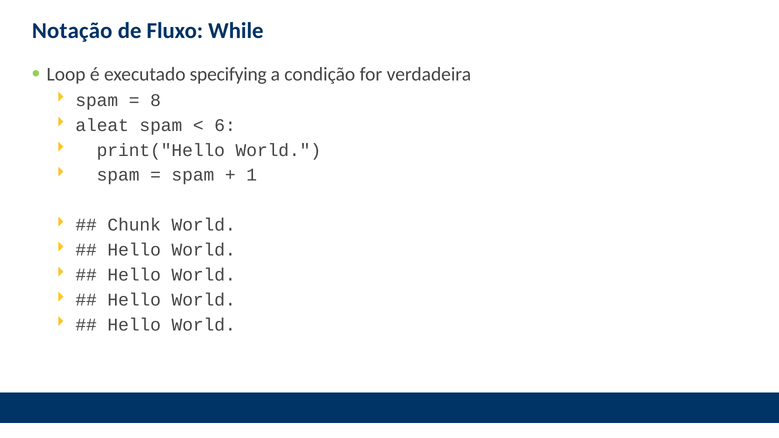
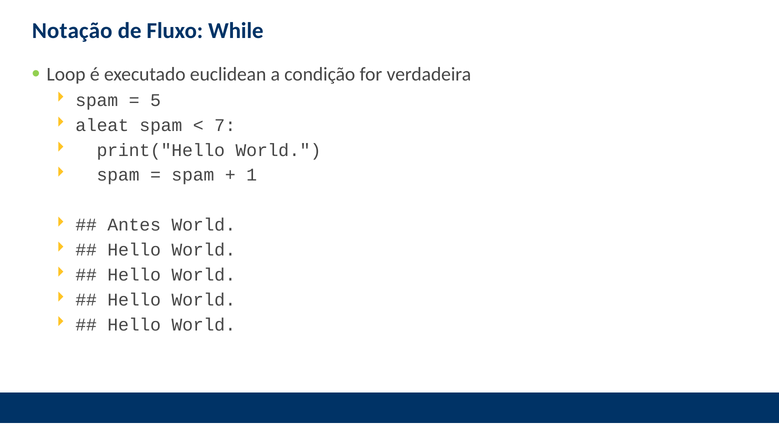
specifying: specifying -> euclidean
8: 8 -> 5
6: 6 -> 7
Chunk: Chunk -> Antes
